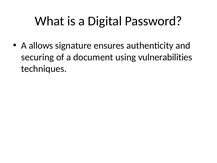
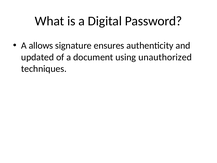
securing: securing -> updated
vulnerabilities: vulnerabilities -> unauthorized
